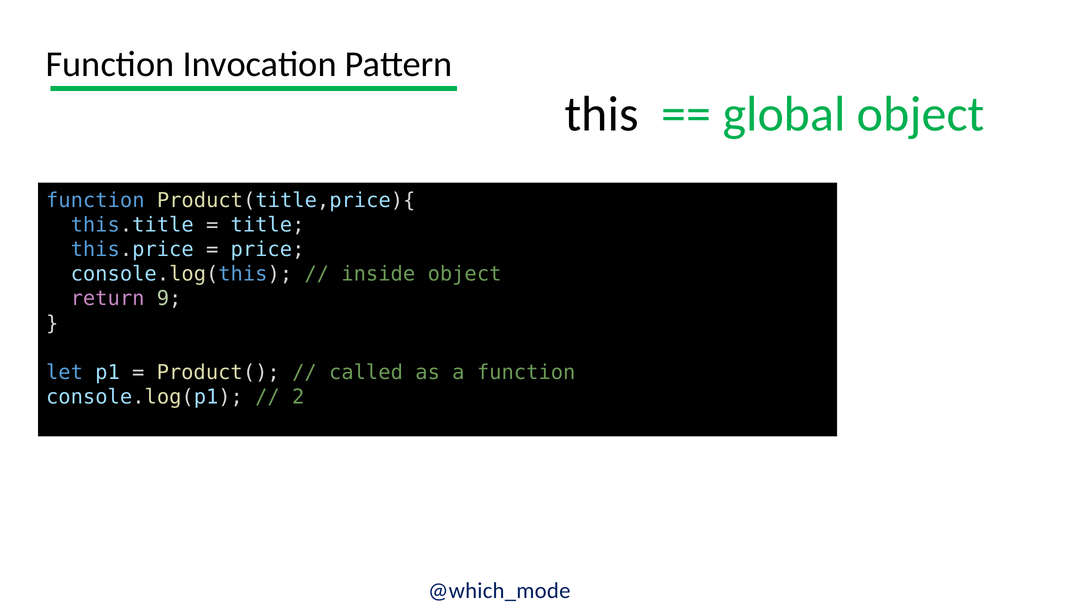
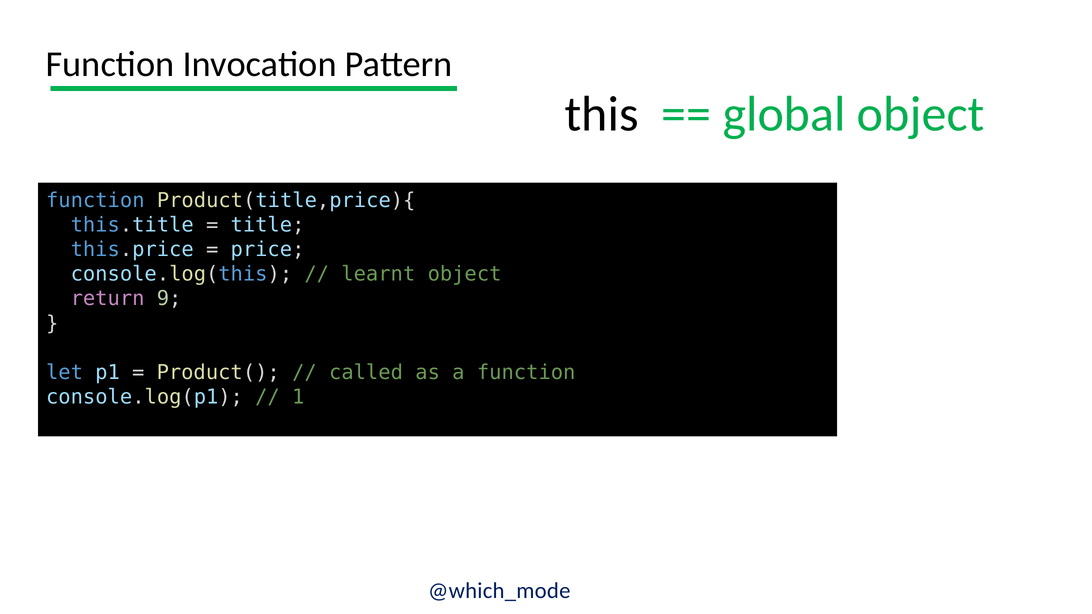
inside: inside -> learnt
2: 2 -> 1
